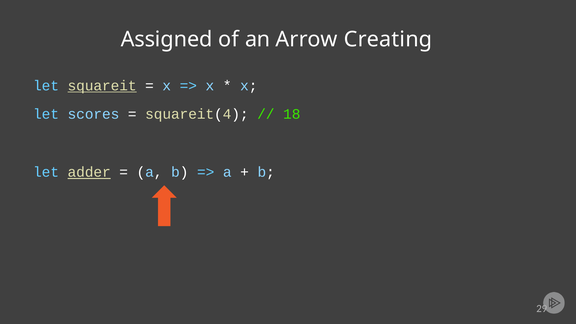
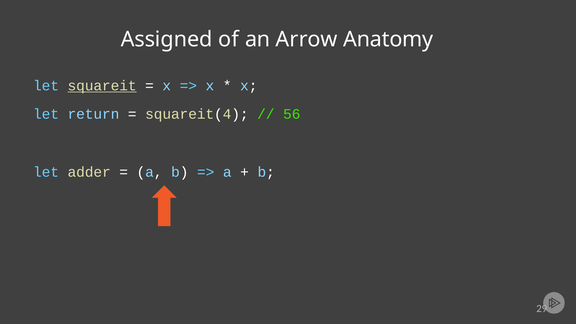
Creating: Creating -> Anatomy
scores: scores -> return
18: 18 -> 56
adder underline: present -> none
